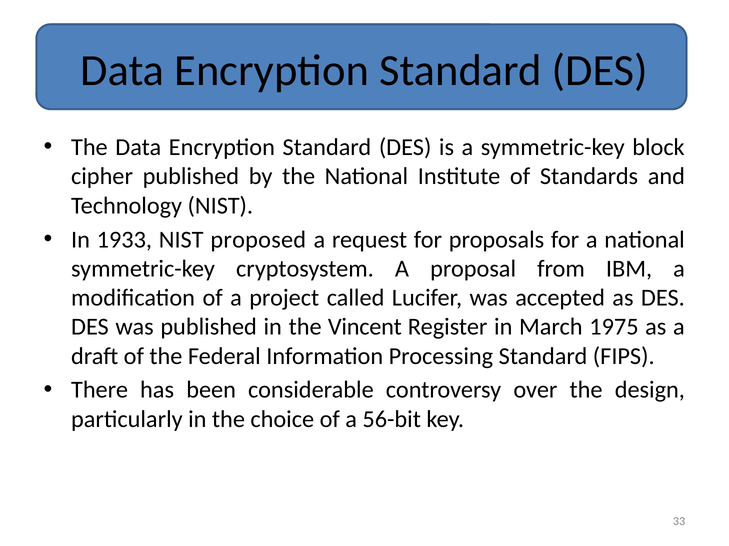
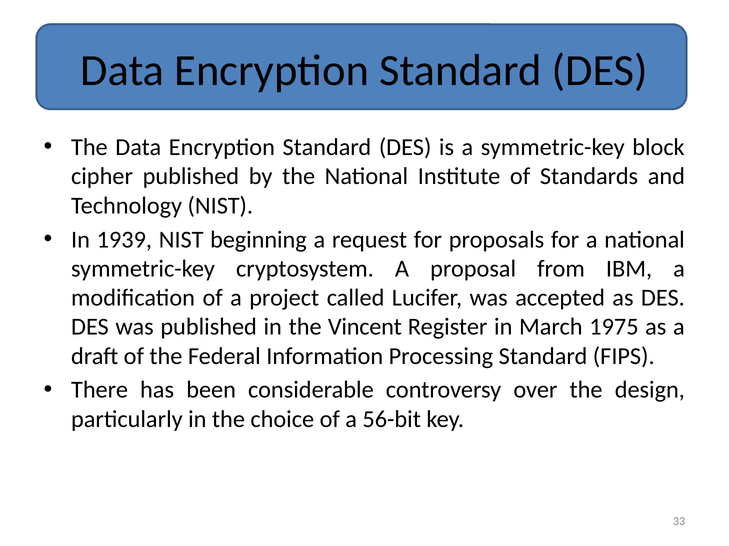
1933: 1933 -> 1939
proposed: proposed -> beginning
